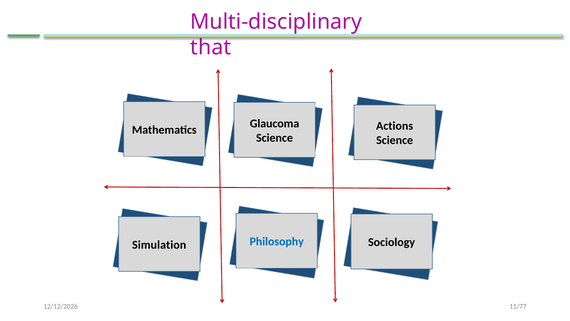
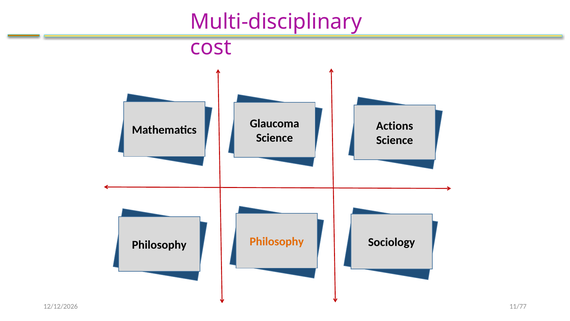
that: that -> cost
Philosophy at (277, 241) colour: blue -> orange
Simulation at (159, 245): Simulation -> Philosophy
